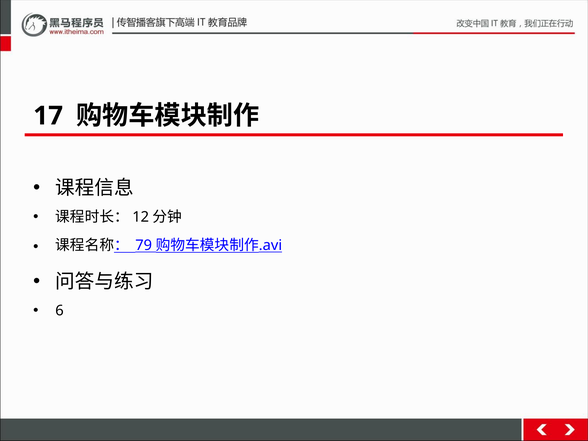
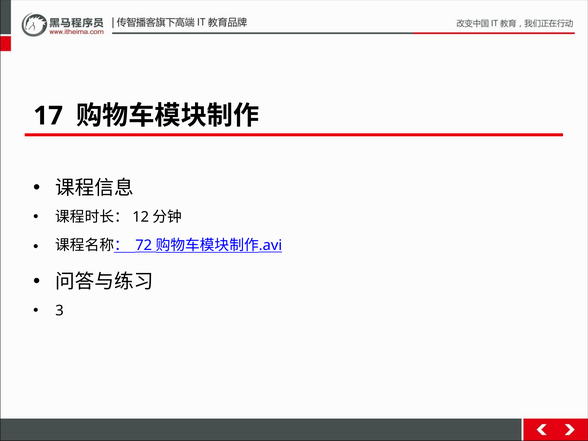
79: 79 -> 72
6: 6 -> 3
